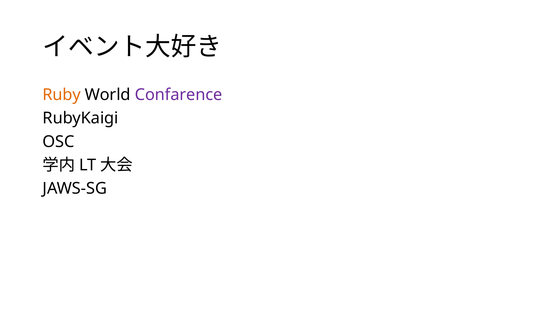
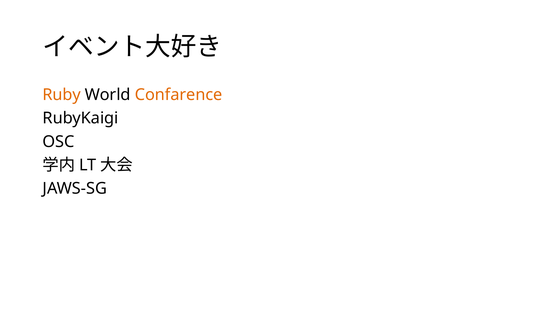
Confarence colour: purple -> orange
